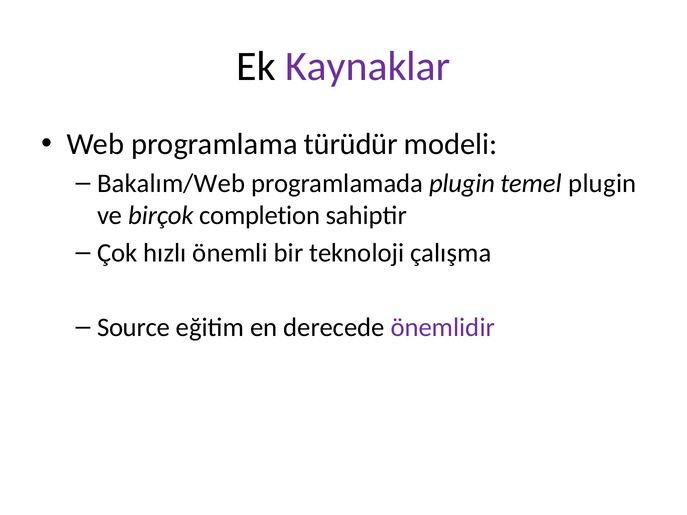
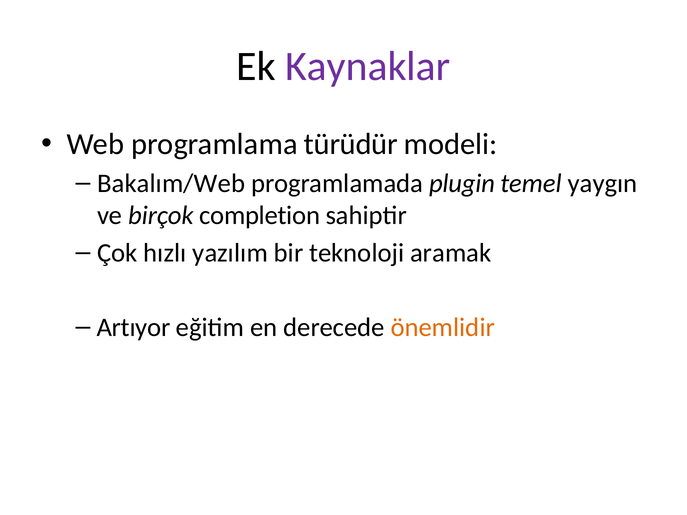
temel plugin: plugin -> yaygın
önemli: önemli -> yazılım
çalışma: çalışma -> aramak
Source: Source -> Artıyor
önemlidir colour: purple -> orange
